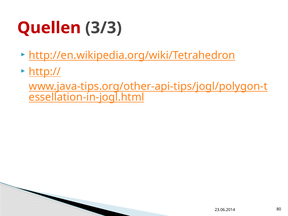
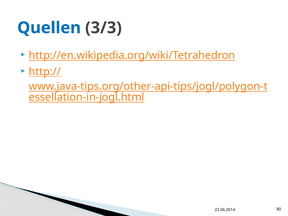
Quellen colour: red -> blue
